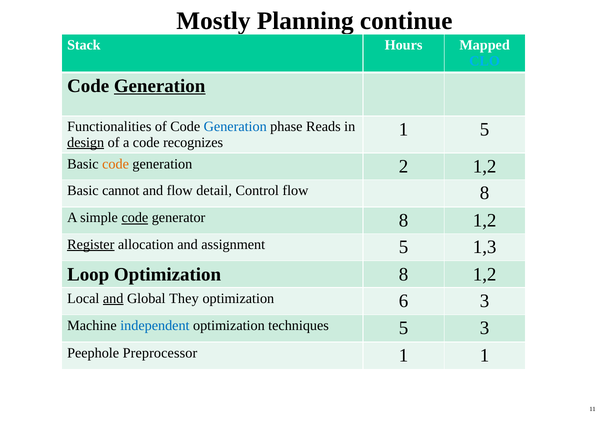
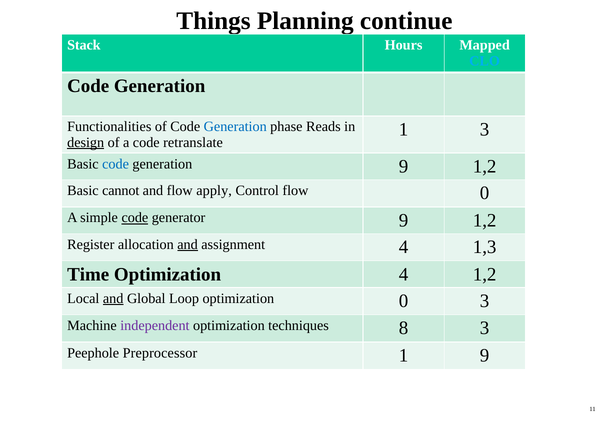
Mostly: Mostly -> Things
Generation at (160, 86) underline: present -> none
1 5: 5 -> 3
recognizes: recognizes -> retranslate
code at (116, 164) colour: orange -> blue
generation 2: 2 -> 9
detail: detail -> apply
flow 8: 8 -> 0
generator 8: 8 -> 9
Register underline: present -> none
and at (188, 244) underline: none -> present
assignment 5: 5 -> 4
Loop: Loop -> Time
Optimization 8: 8 -> 4
They: They -> Loop
optimization 6: 6 -> 0
independent colour: blue -> purple
techniques 5: 5 -> 8
1 1: 1 -> 9
